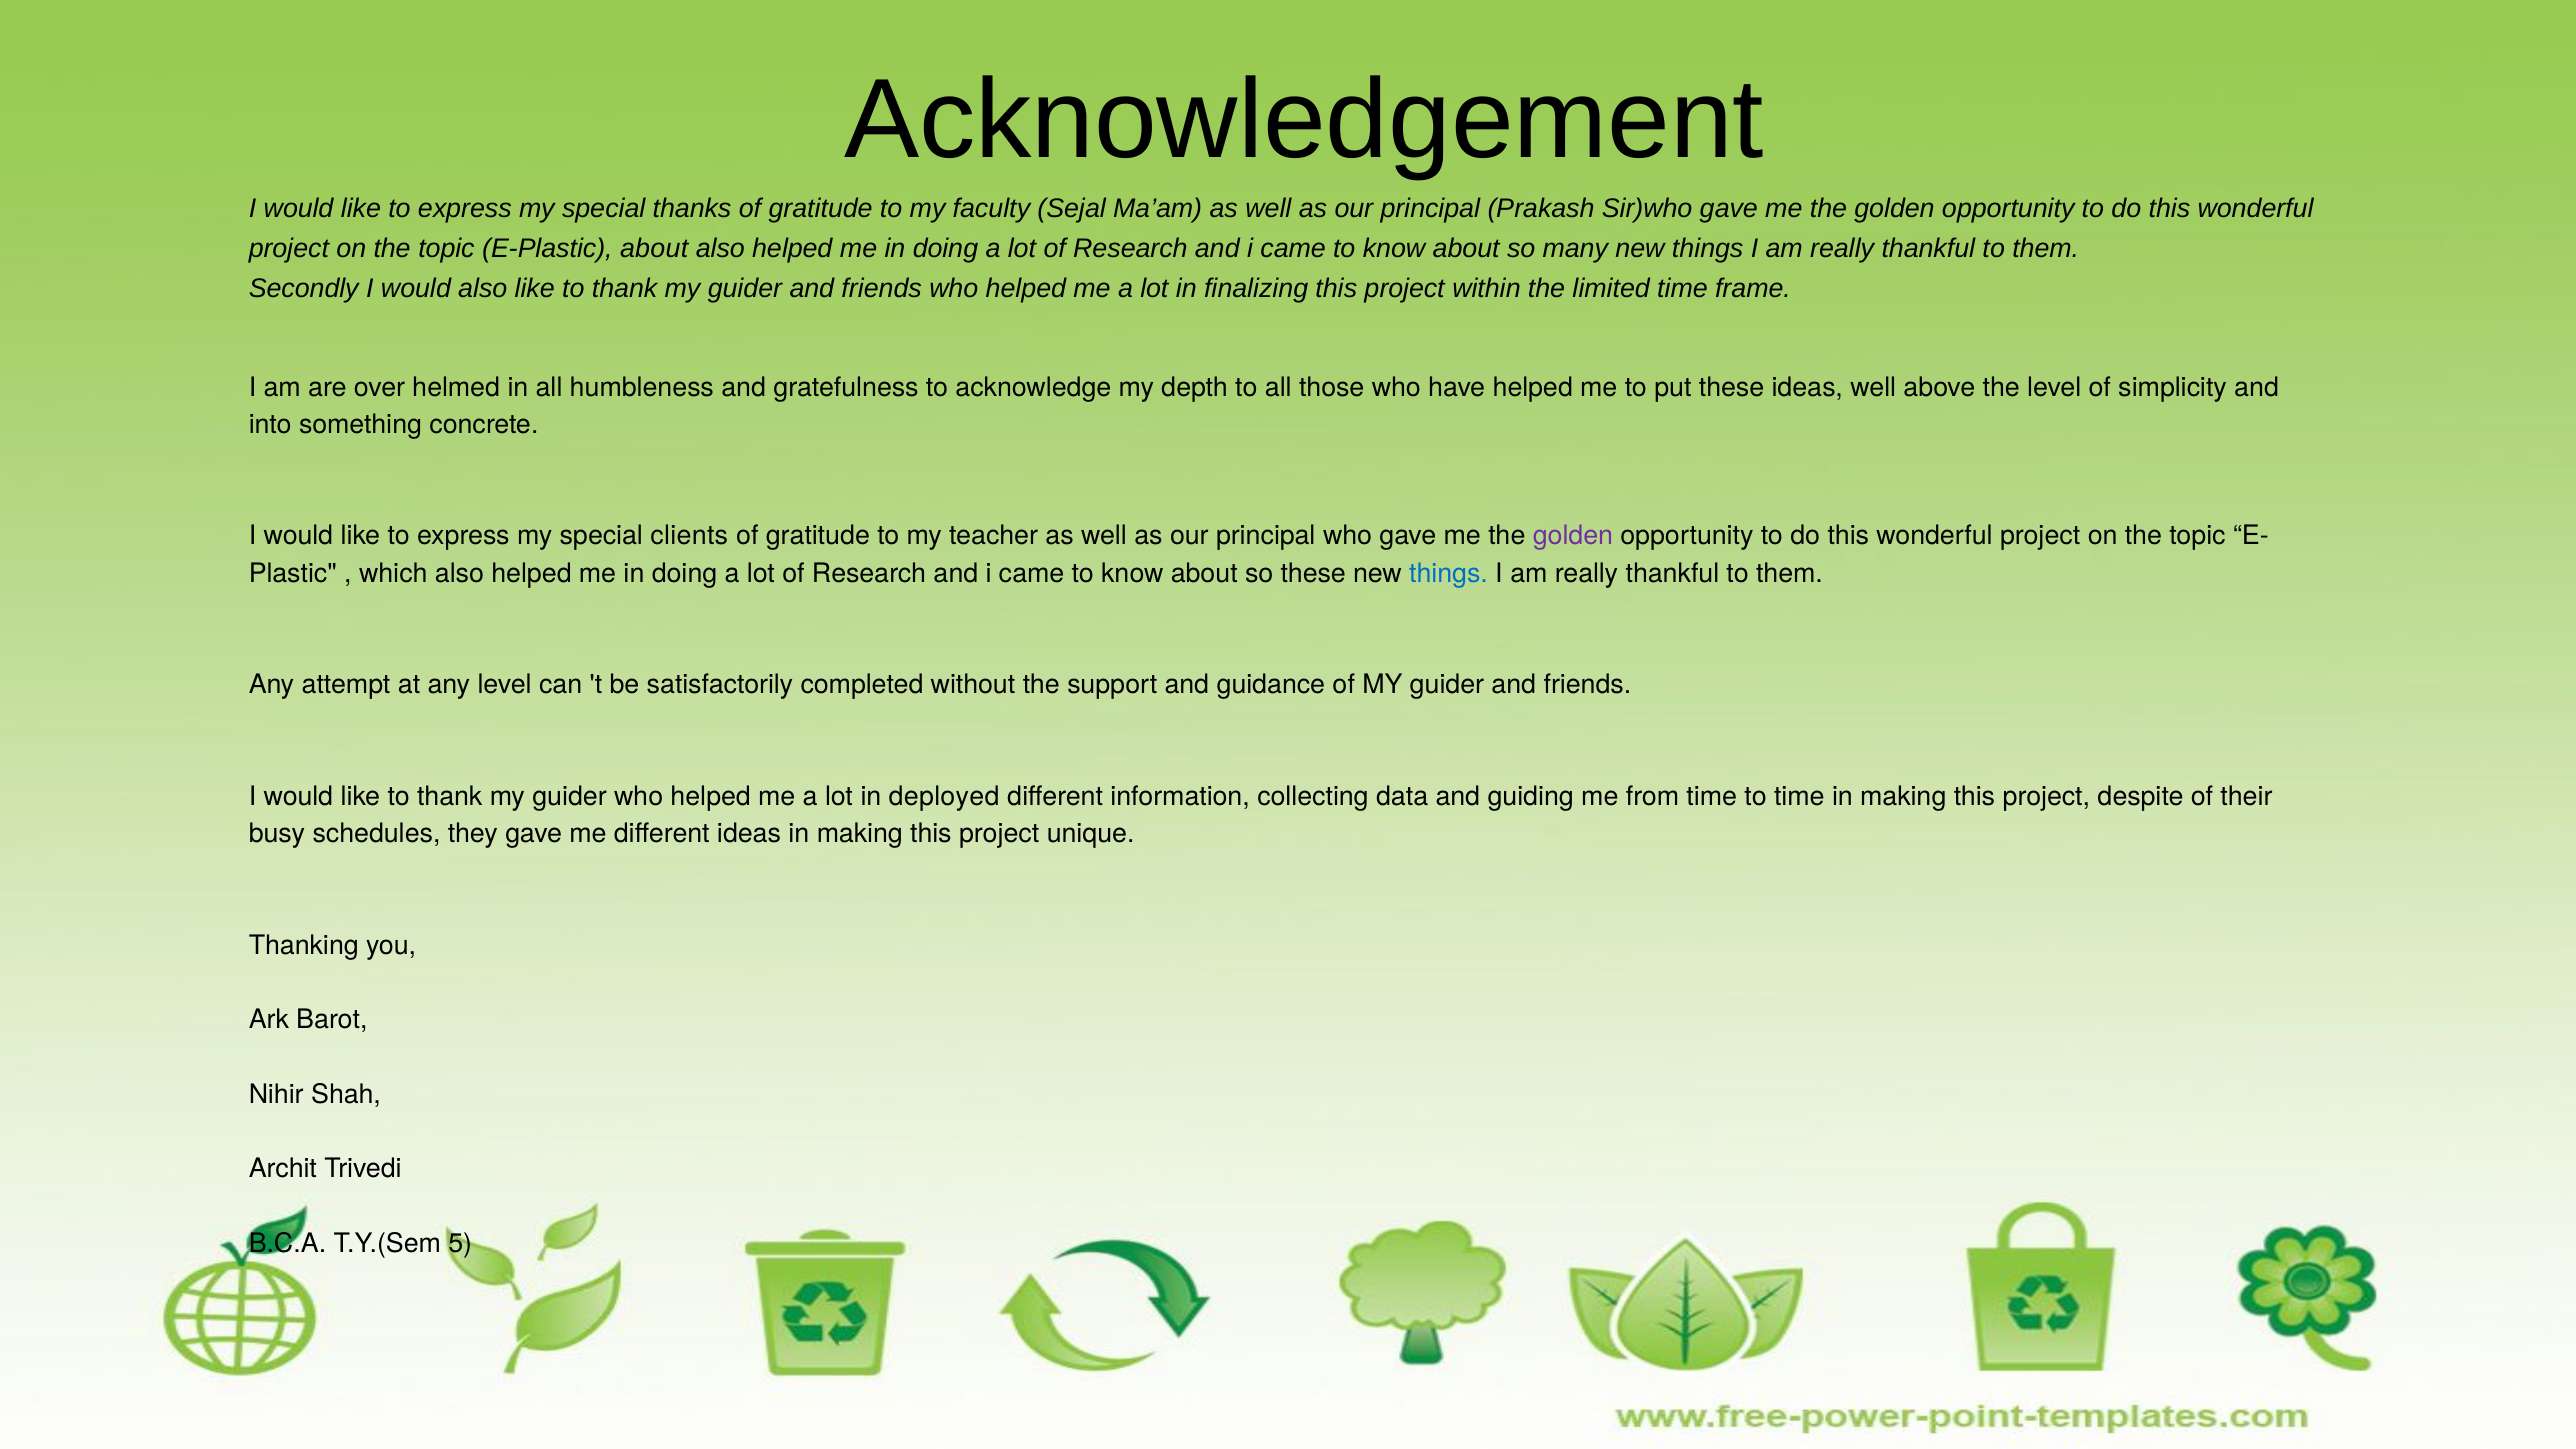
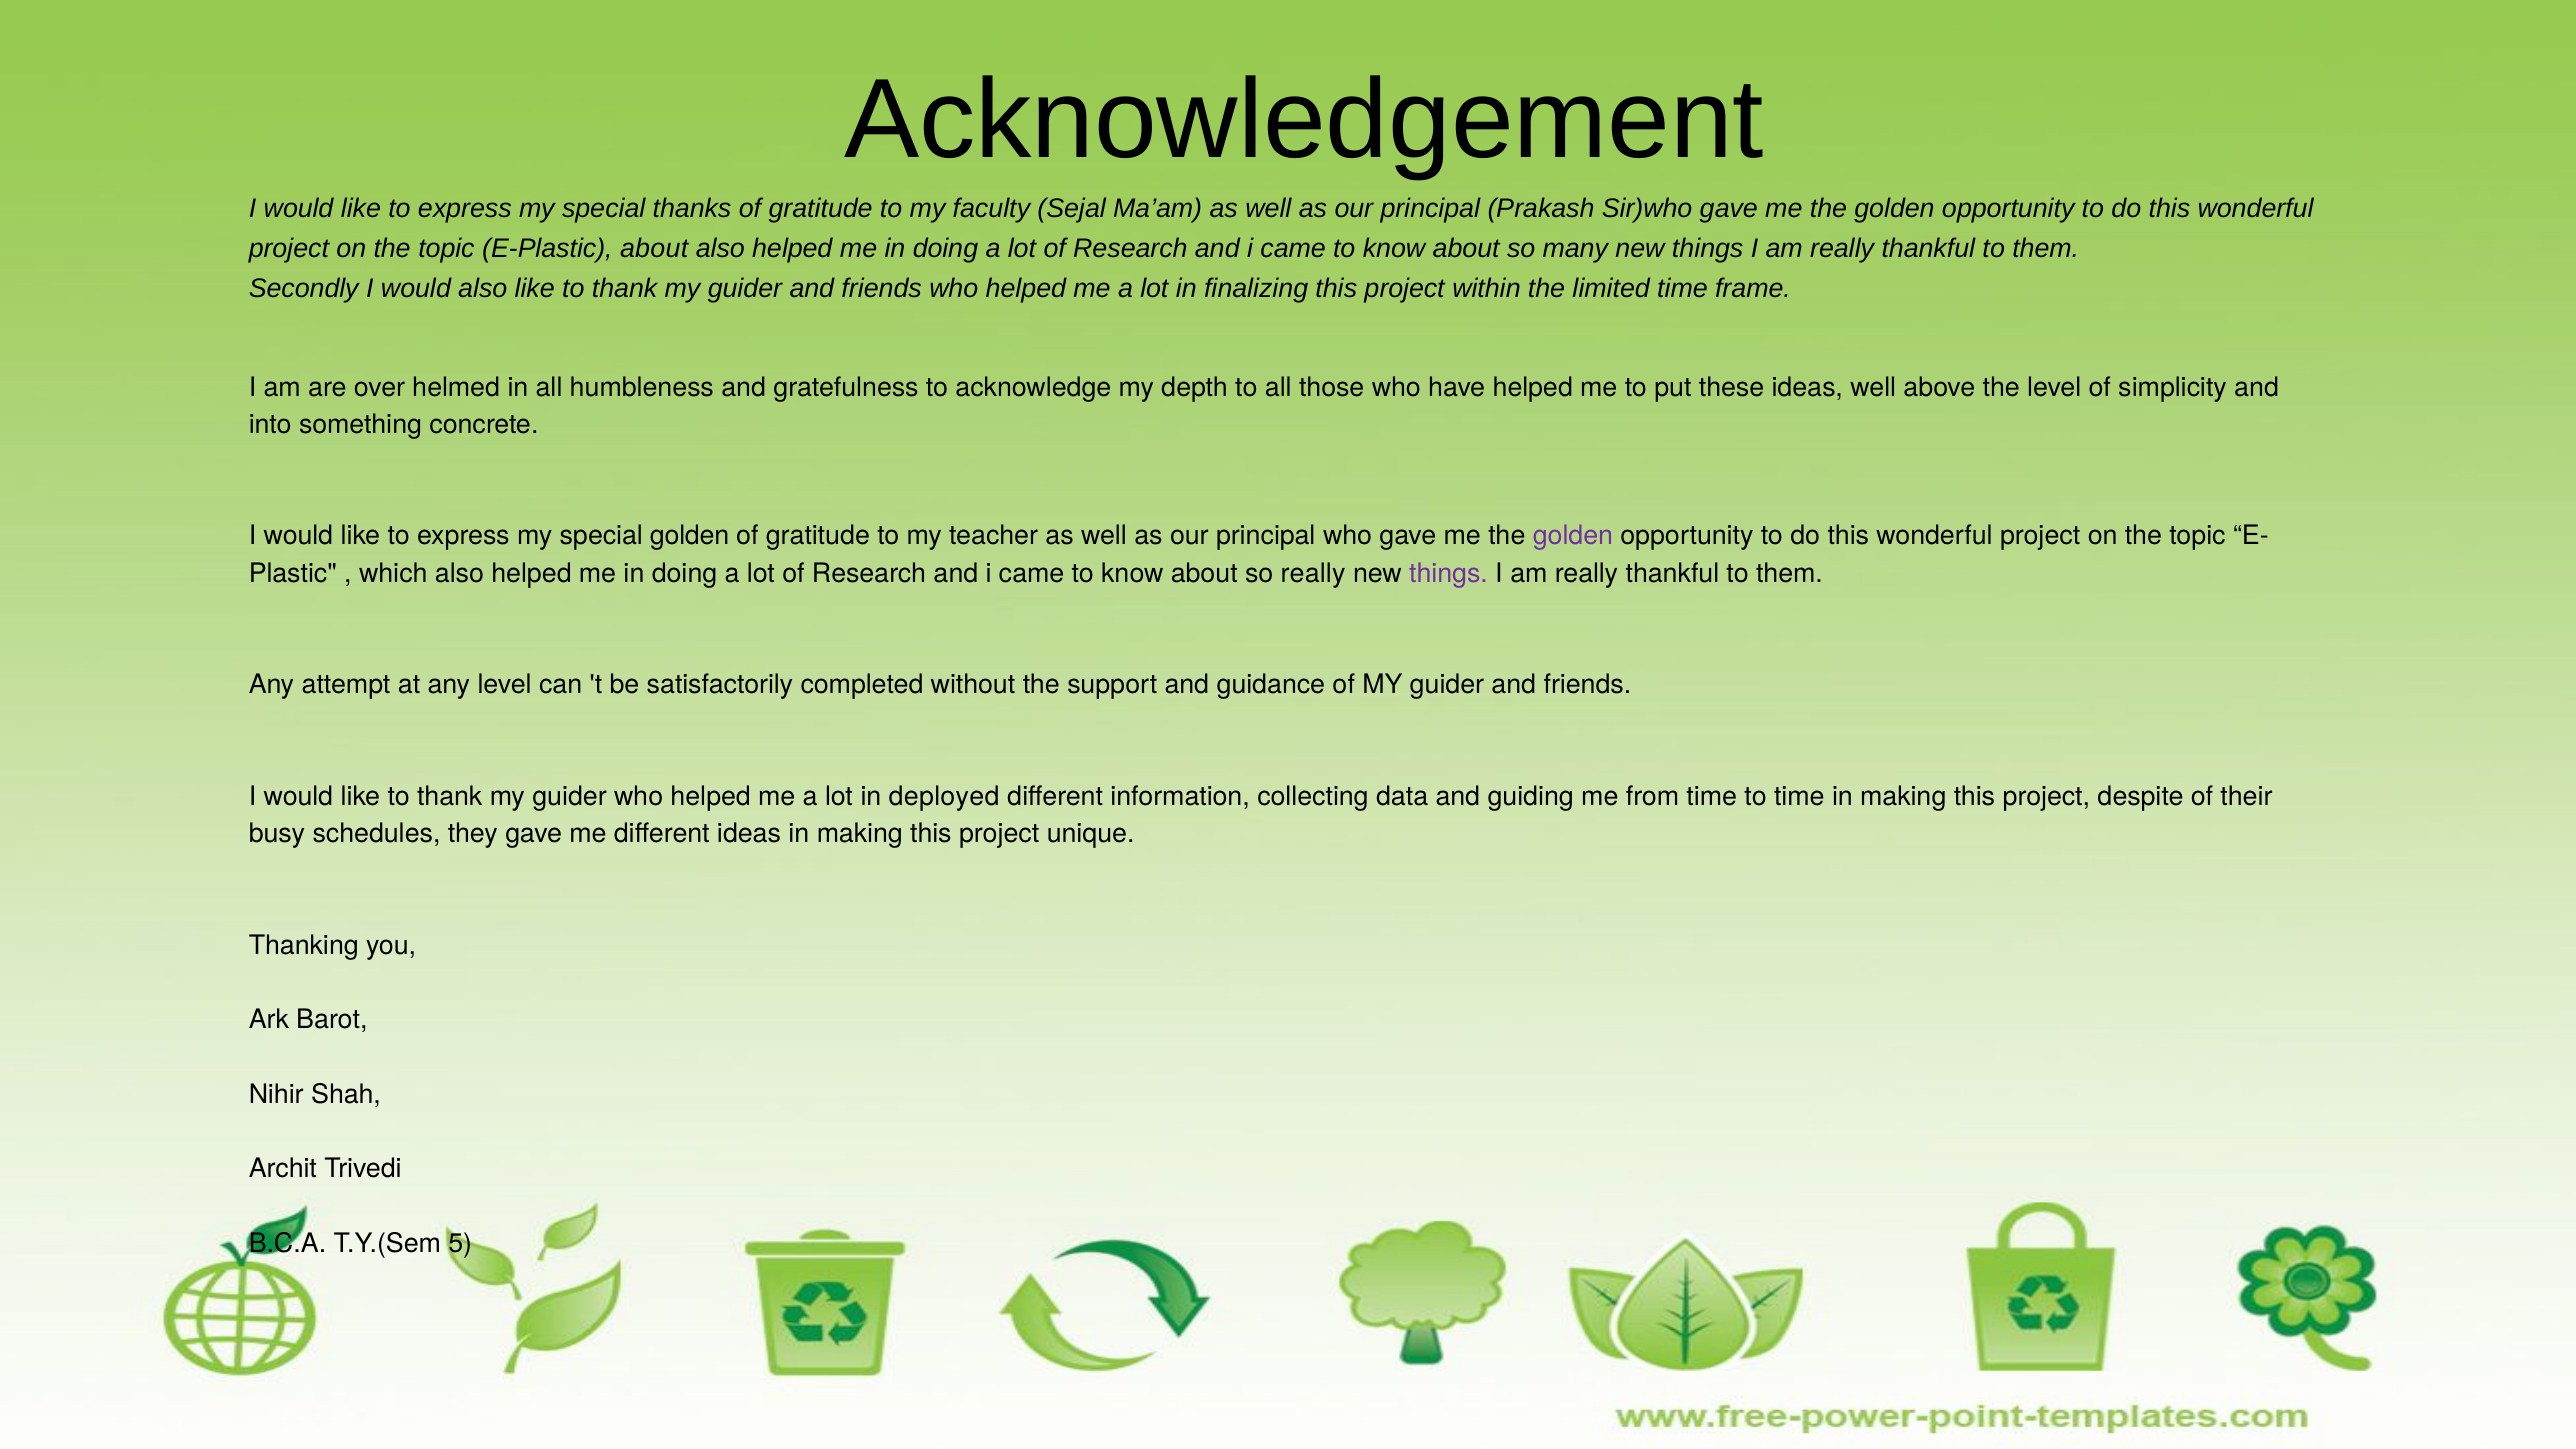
special clients: clients -> golden
so these: these -> really
things at (1449, 573) colour: blue -> purple
